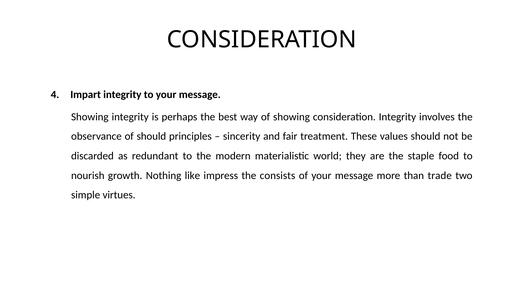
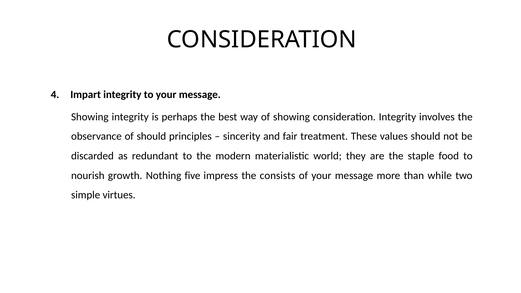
like: like -> five
trade: trade -> while
